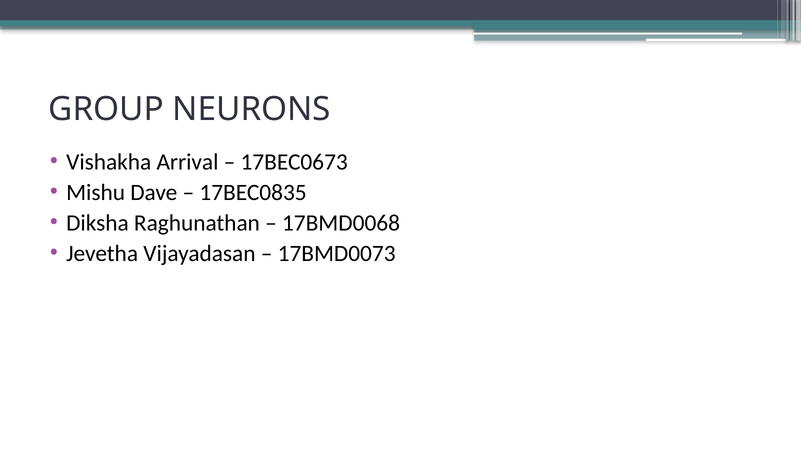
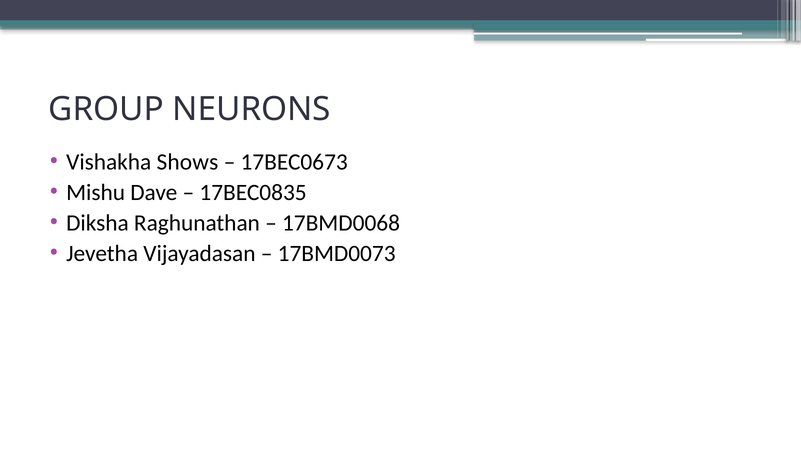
Arrival: Arrival -> Shows
